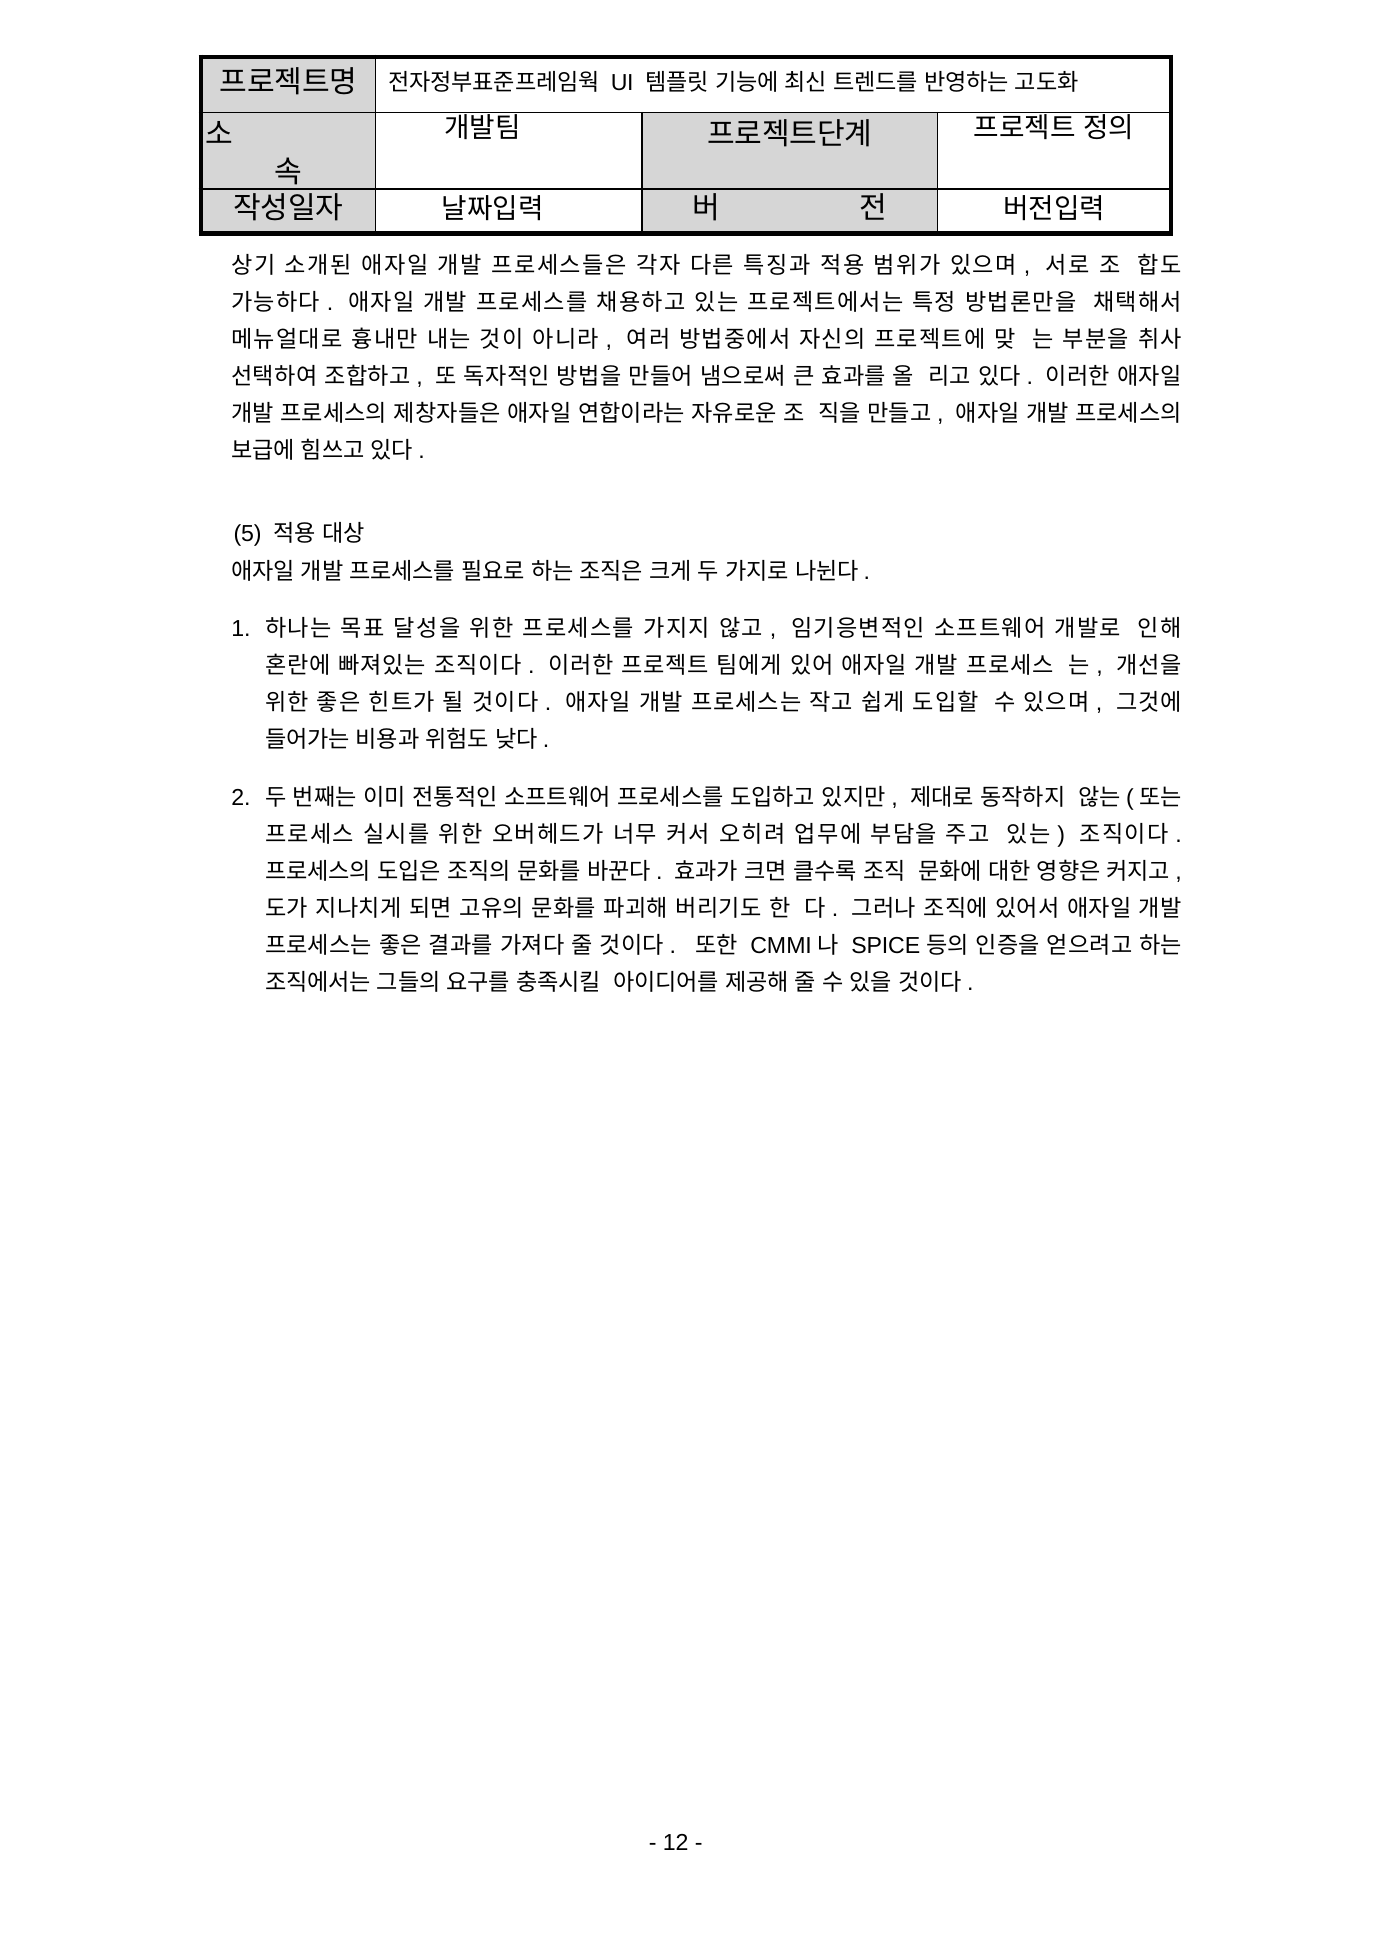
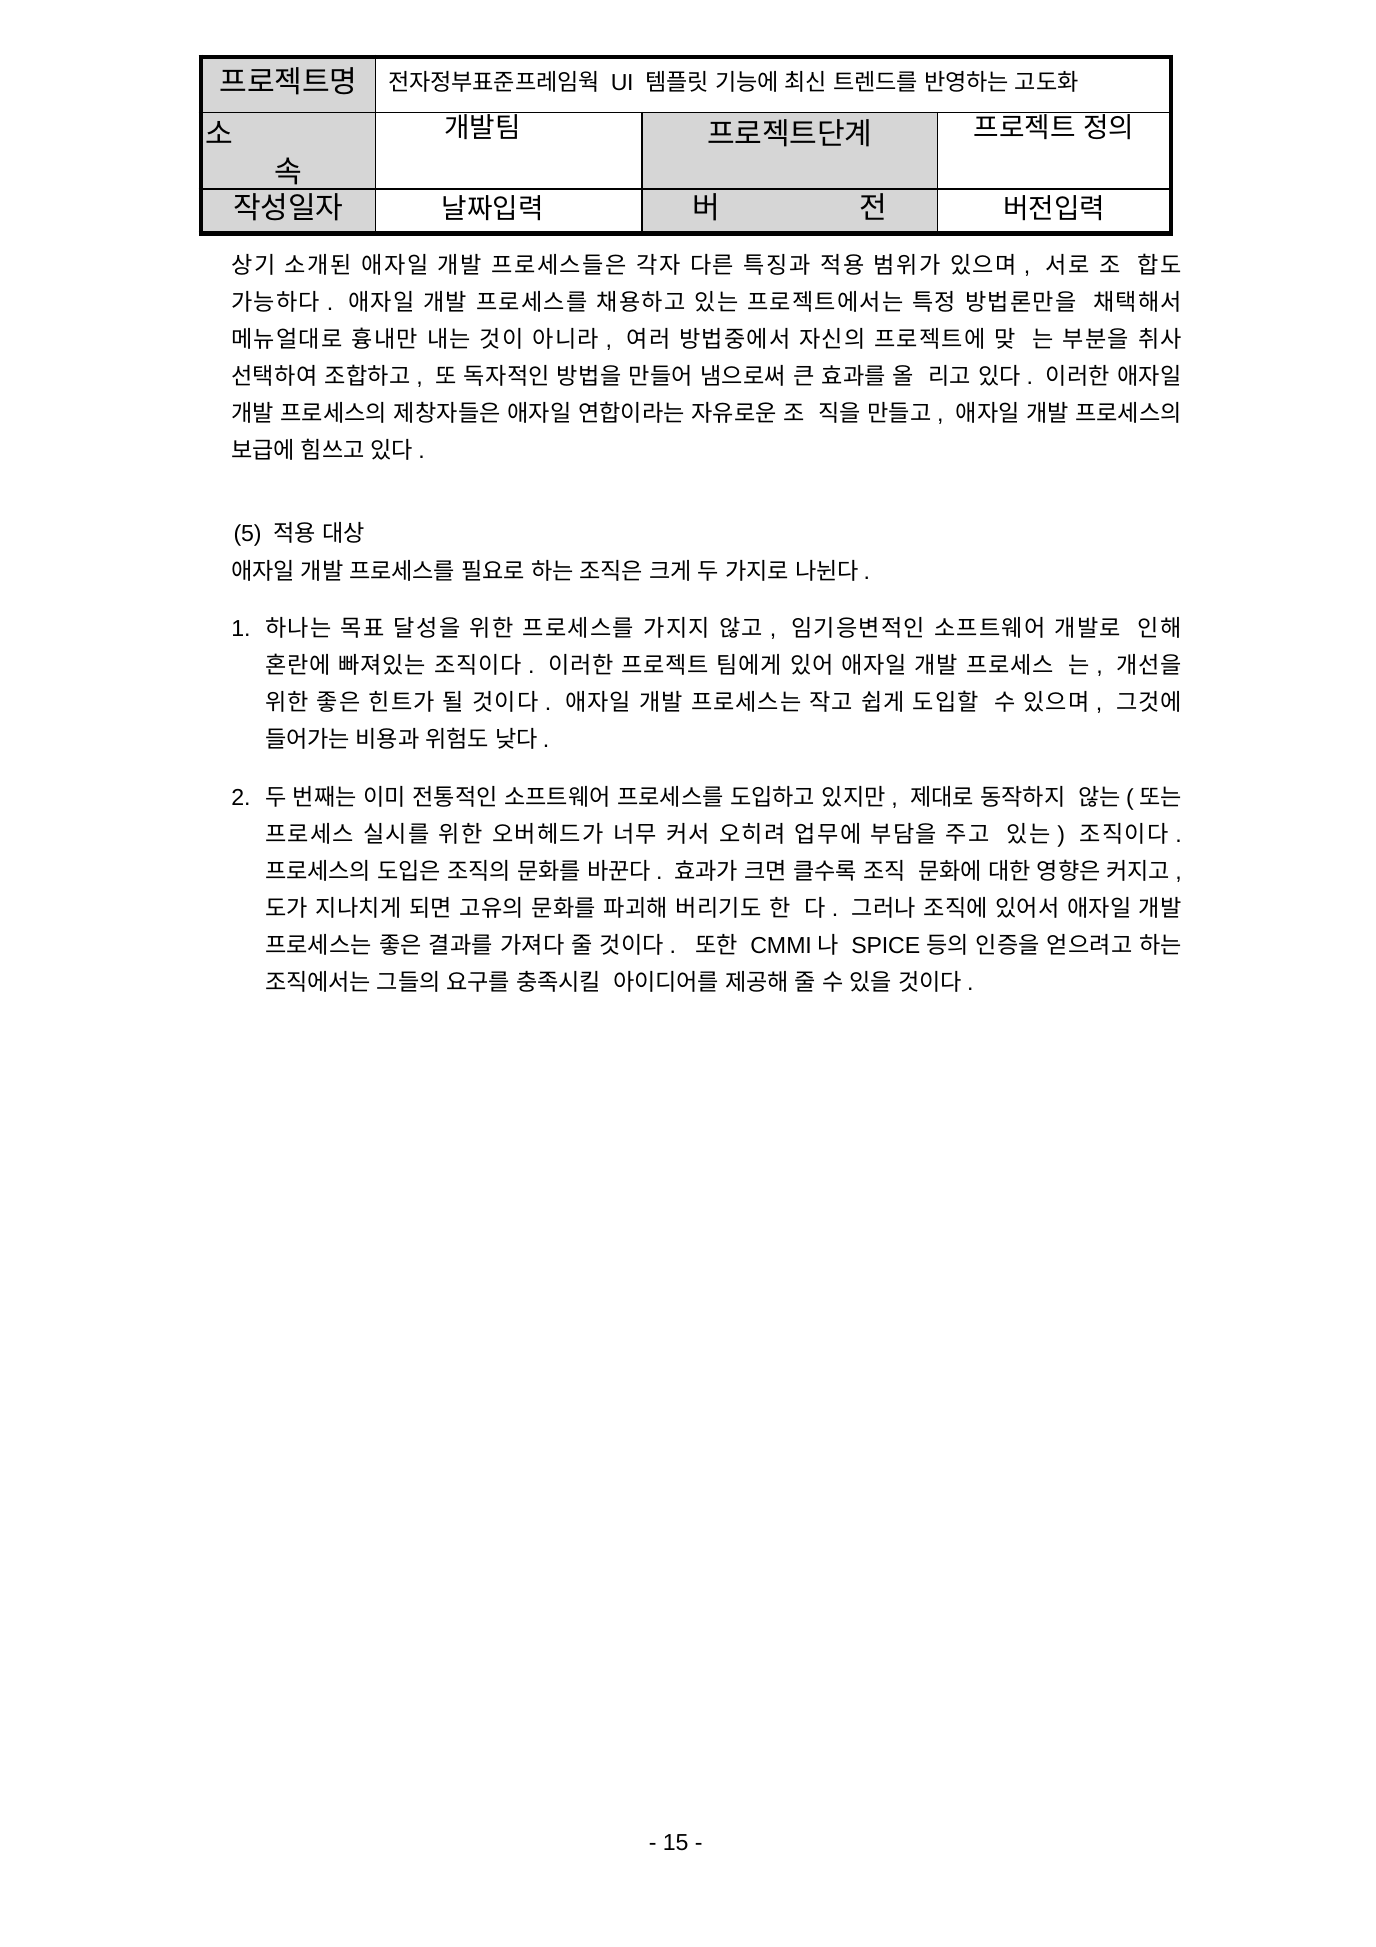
12: 12 -> 15
